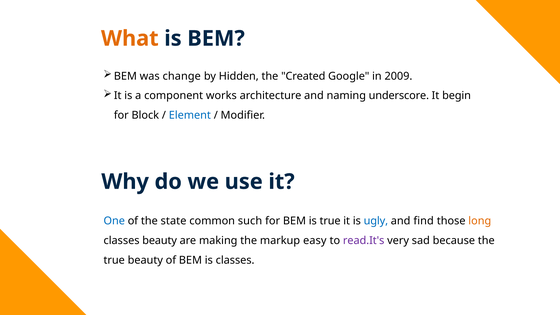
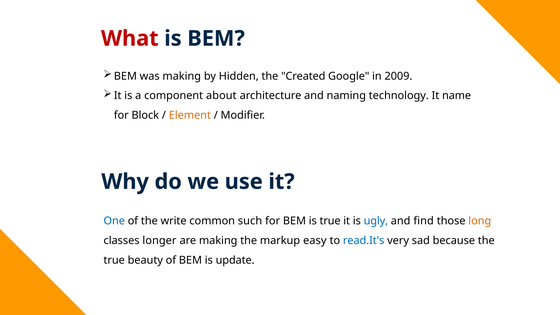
What colour: orange -> red
was change: change -> making
works: works -> about
underscore: underscore -> technology
begin: begin -> name
Element colour: blue -> orange
state: state -> write
classes beauty: beauty -> longer
read.It's colour: purple -> blue
is classes: classes -> update
